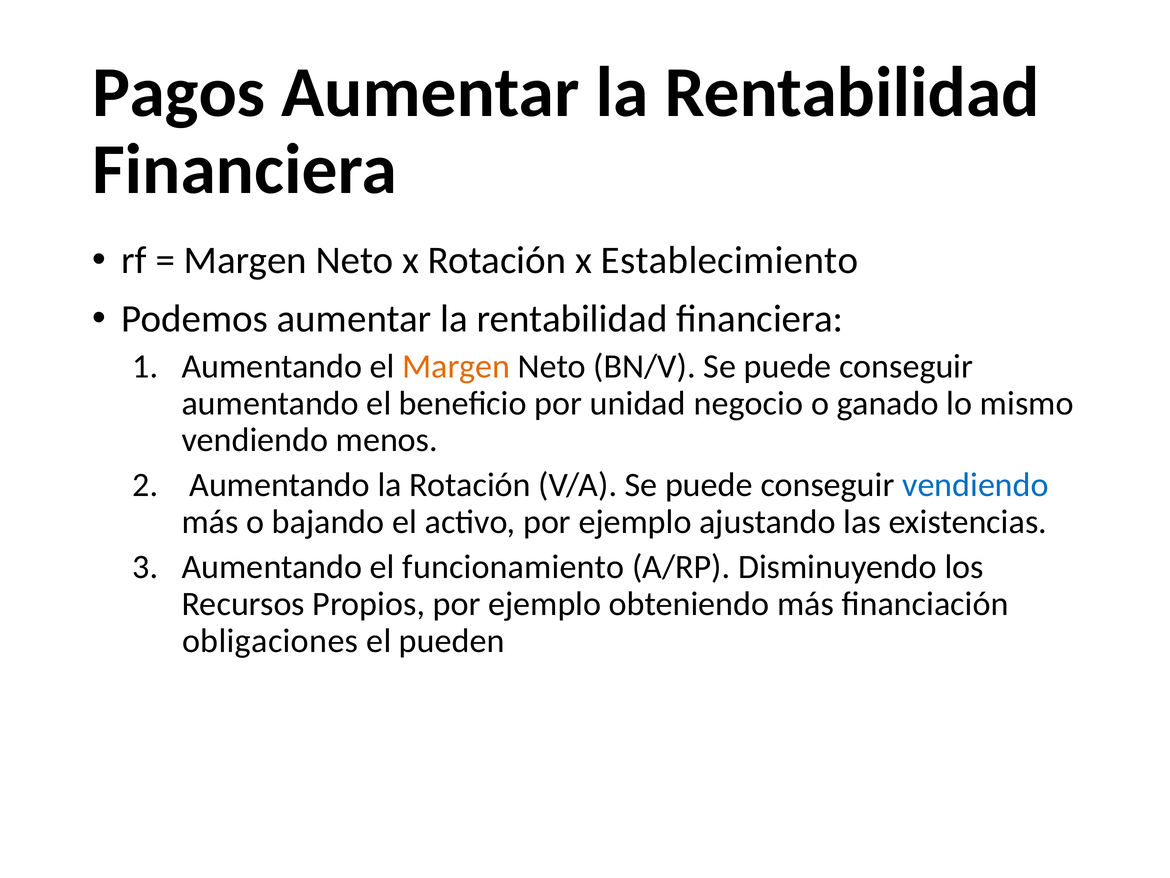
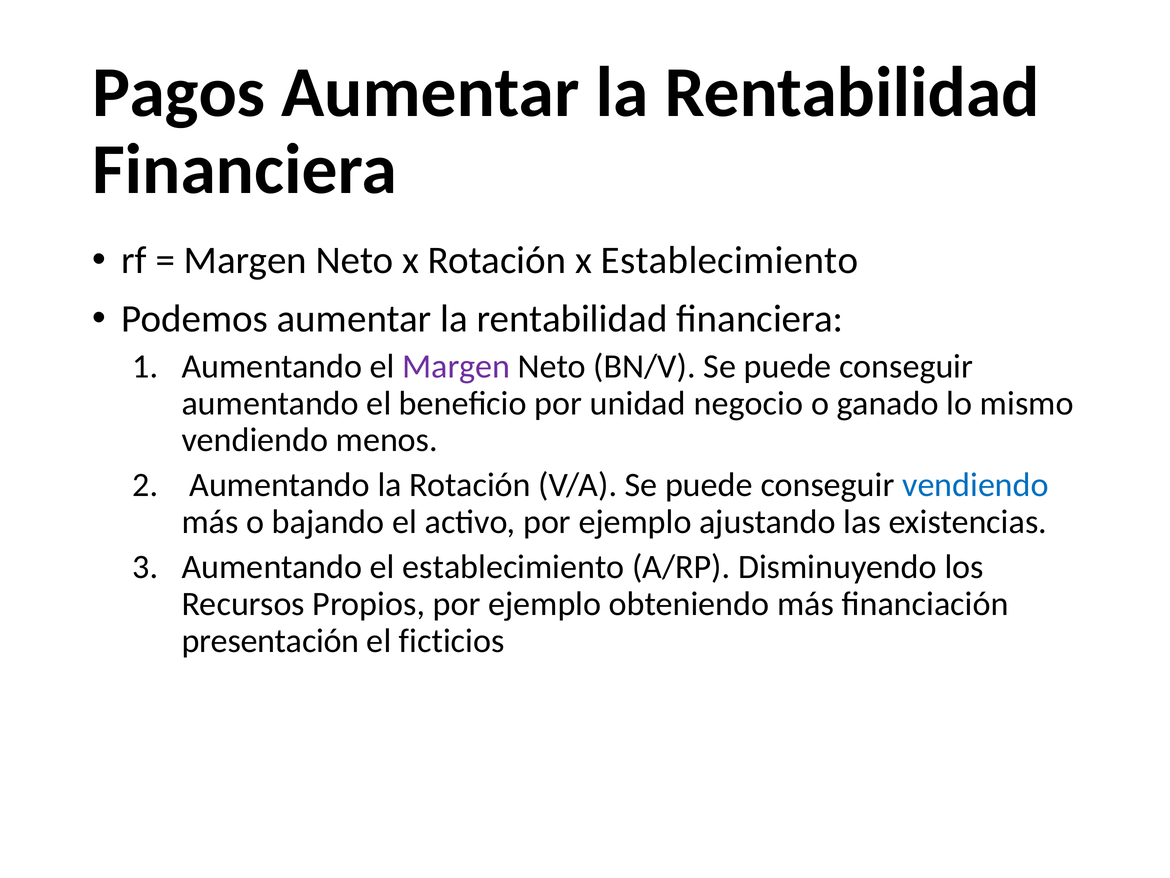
Margen at (456, 366) colour: orange -> purple
el funcionamiento: funcionamiento -> establecimiento
obligaciones: obligaciones -> presentación
pueden: pueden -> ficticios
